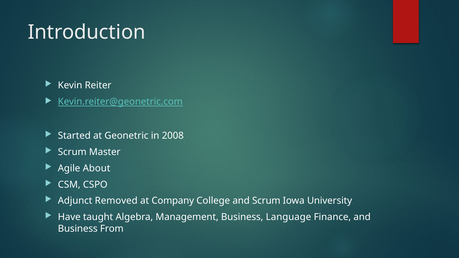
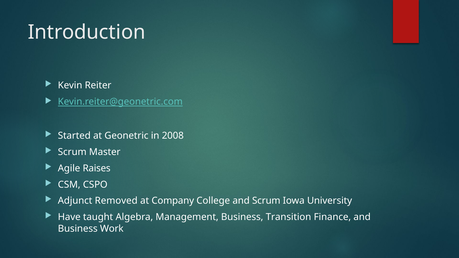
About: About -> Raises
Language: Language -> Transition
From: From -> Work
